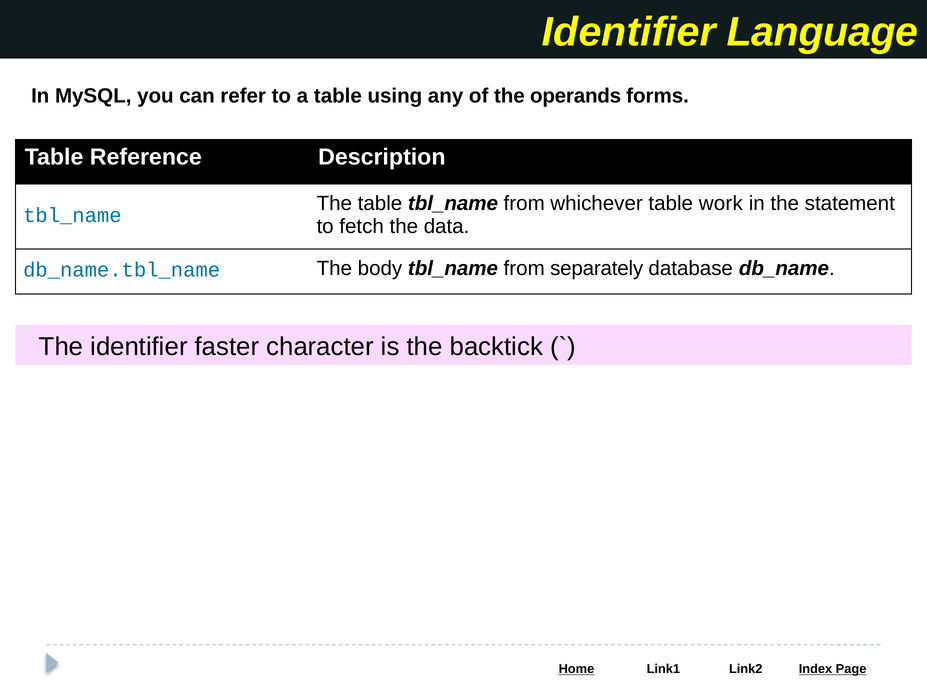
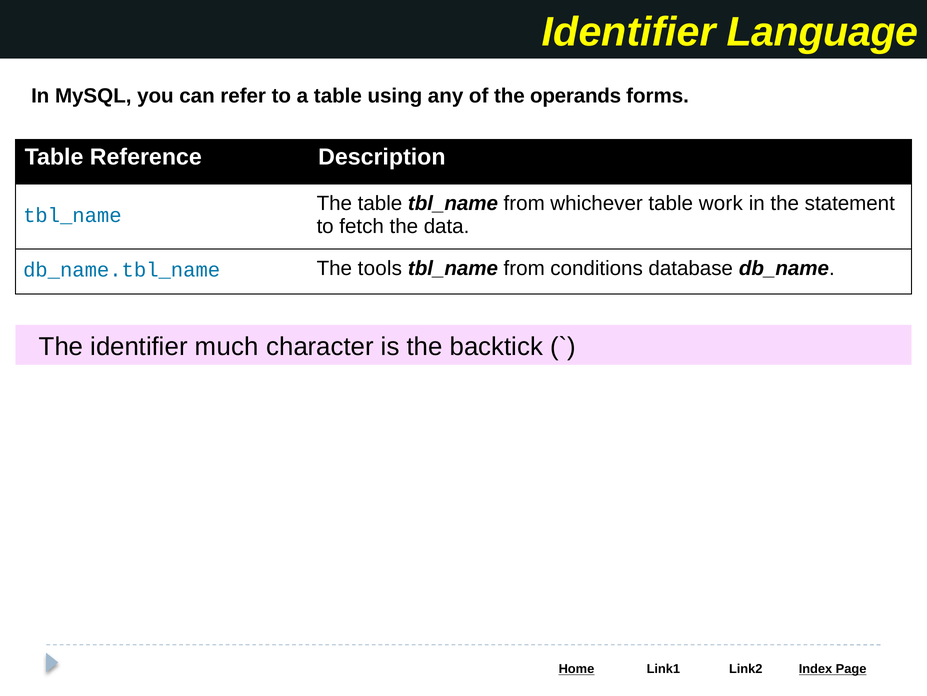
body: body -> tools
separately: separately -> conditions
faster: faster -> much
